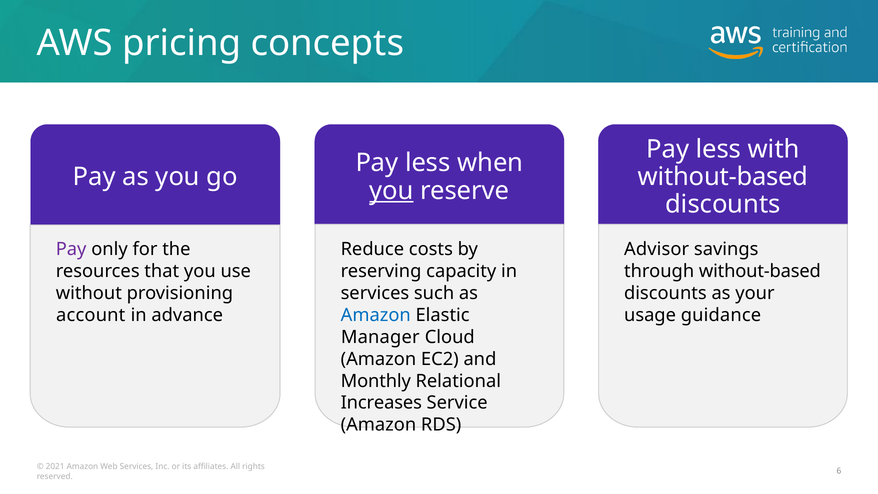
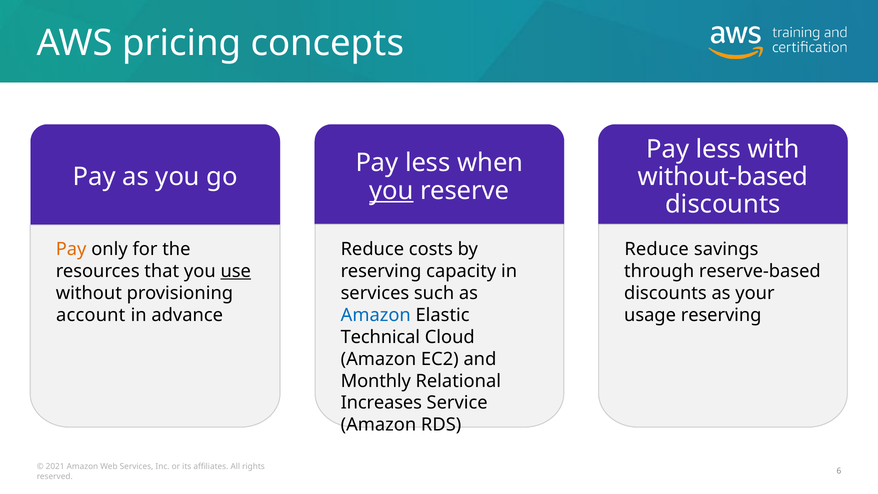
Pay at (71, 249) colour: purple -> orange
Advisor at (657, 249): Advisor -> Reduce
use underline: none -> present
through without-based: without-based -> reserve-based
usage guidance: guidance -> reserving
Manager: Manager -> Technical
